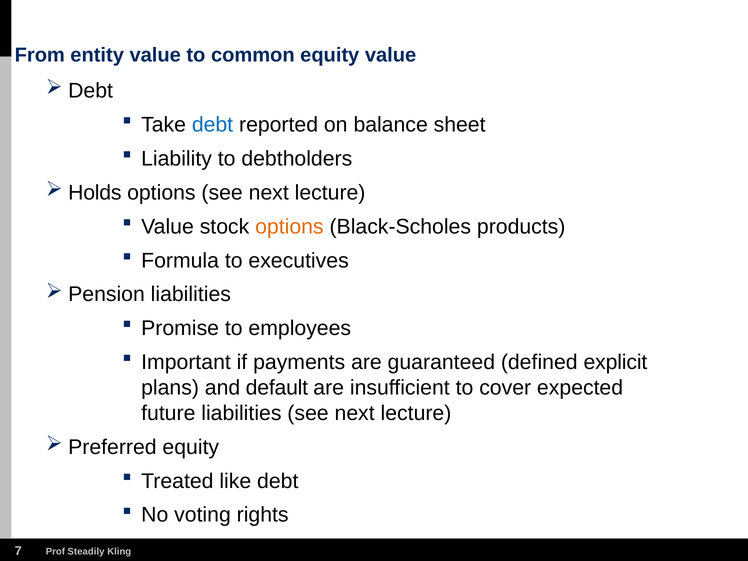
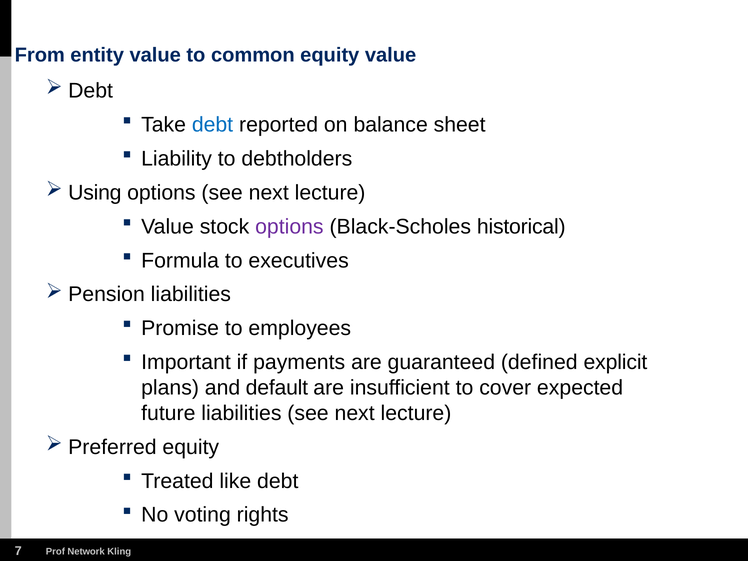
Holds: Holds -> Using
options at (289, 227) colour: orange -> purple
products: products -> historical
Steadily: Steadily -> Network
